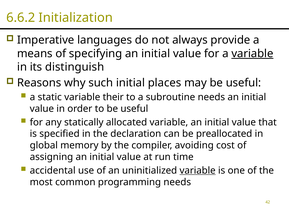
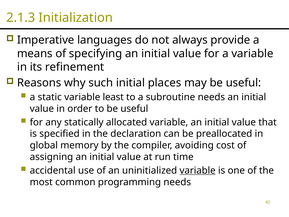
6.6.2: 6.6.2 -> 2.1.3
variable at (252, 53) underline: present -> none
distinguish: distinguish -> refinement
their: their -> least
